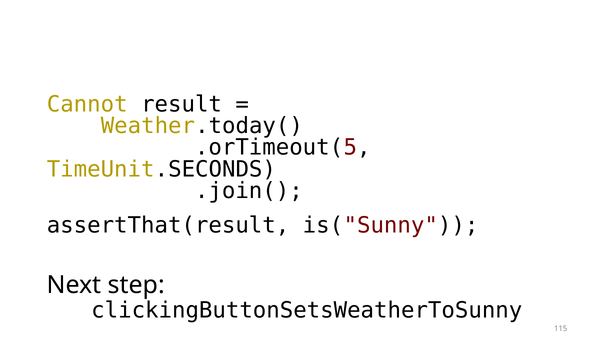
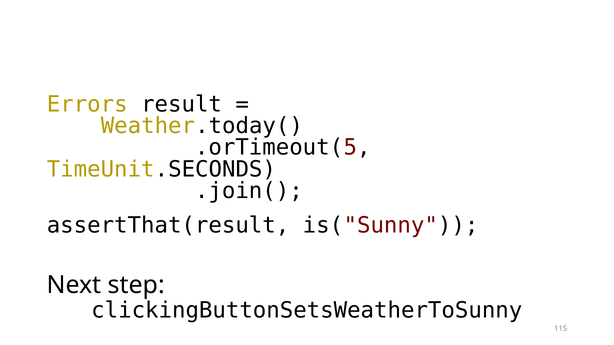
Cannot: Cannot -> Errors
